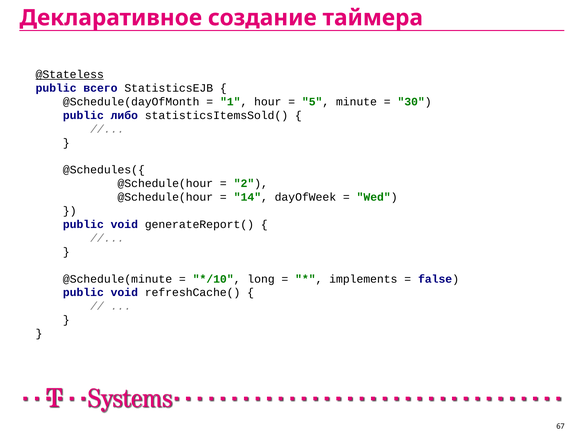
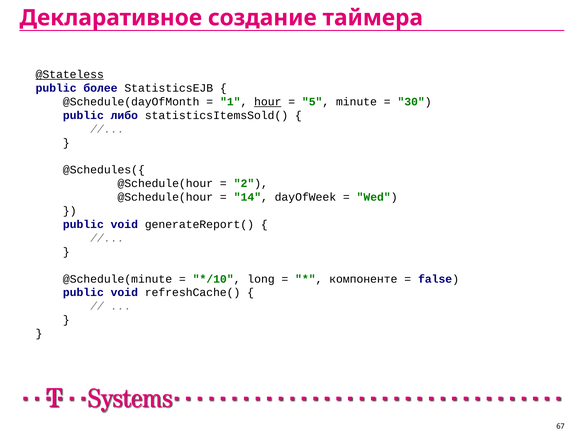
всего: всего -> более
hour underline: none -> present
implements: implements -> компоненте
